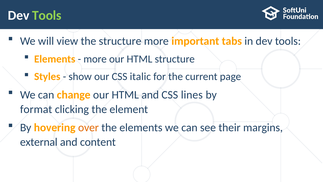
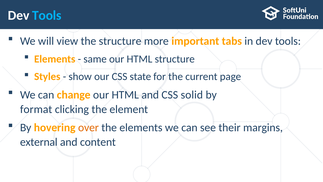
Tools at (47, 15) colour: light green -> light blue
more at (95, 59): more -> same
italic: italic -> state
lines: lines -> solid
